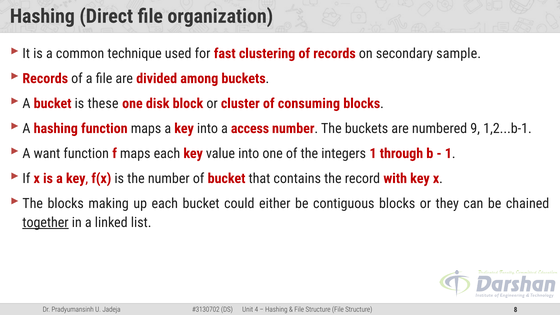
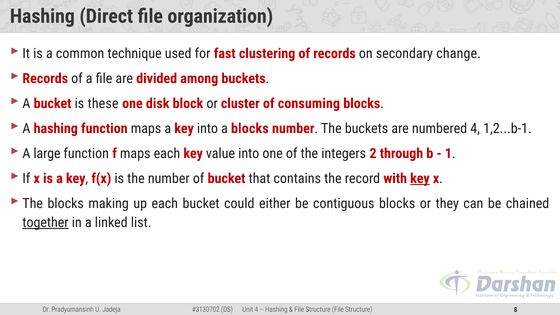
sample: sample -> change
a access: access -> blocks
numbered 9: 9 -> 4
want: want -> large
integers 1: 1 -> 2
key at (420, 178) underline: none -> present
